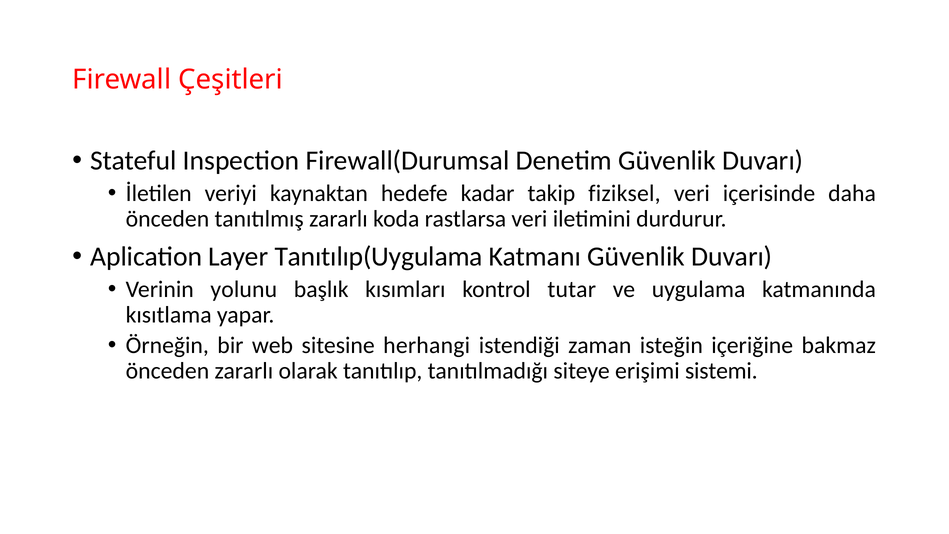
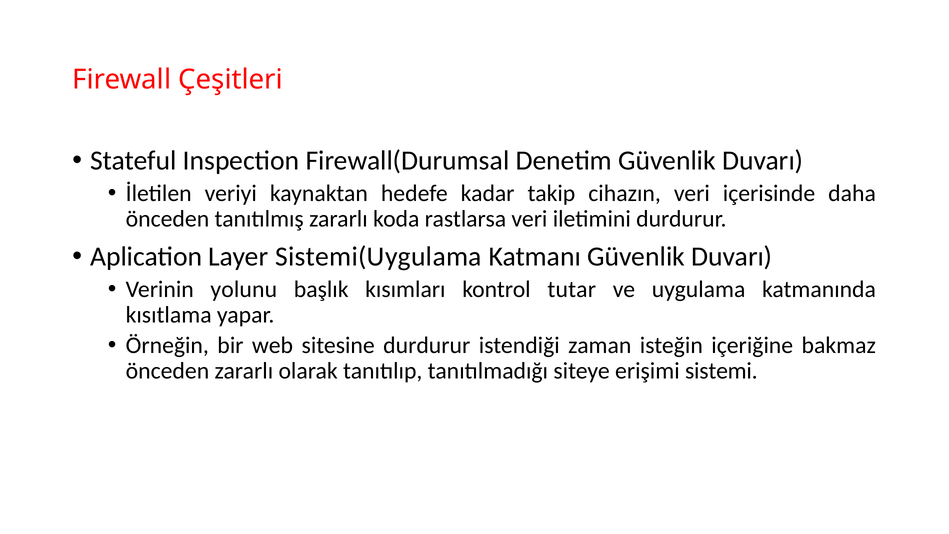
fiziksel: fiziksel -> cihazın
Tanıtılıp(Uygulama: Tanıtılıp(Uygulama -> Sistemi(Uygulama
sitesine herhangi: herhangi -> durdurur
